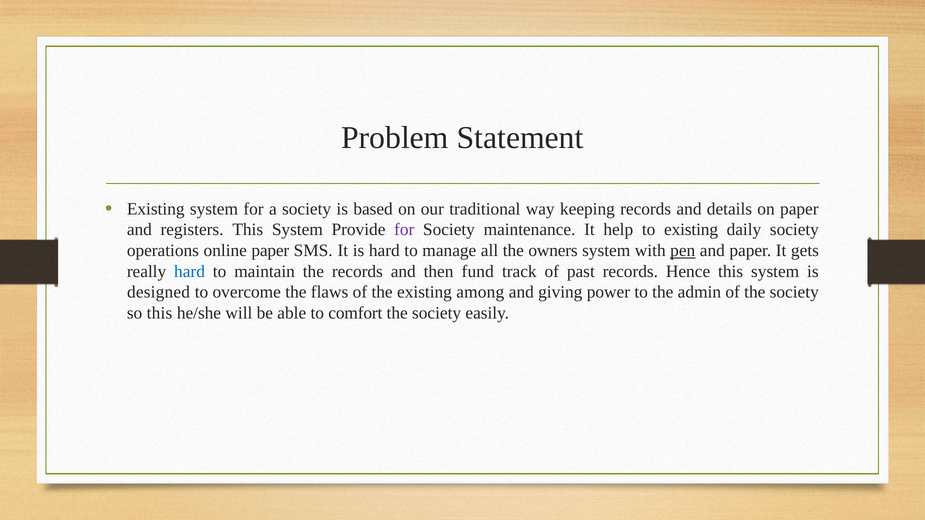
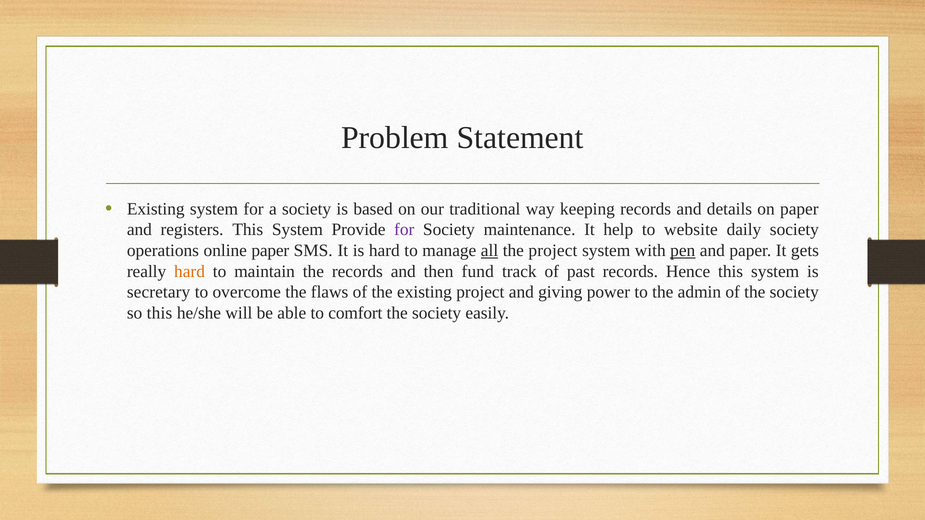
to existing: existing -> website
all underline: none -> present
the owners: owners -> project
hard at (190, 272) colour: blue -> orange
designed: designed -> secretary
existing among: among -> project
